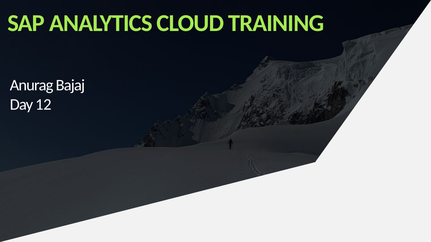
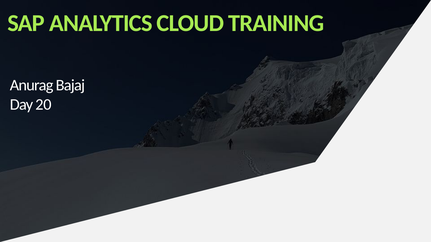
12: 12 -> 20
